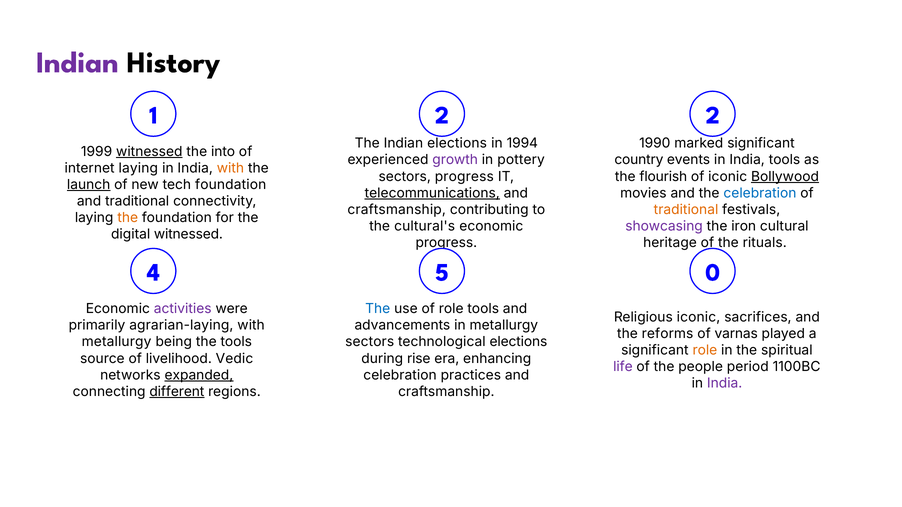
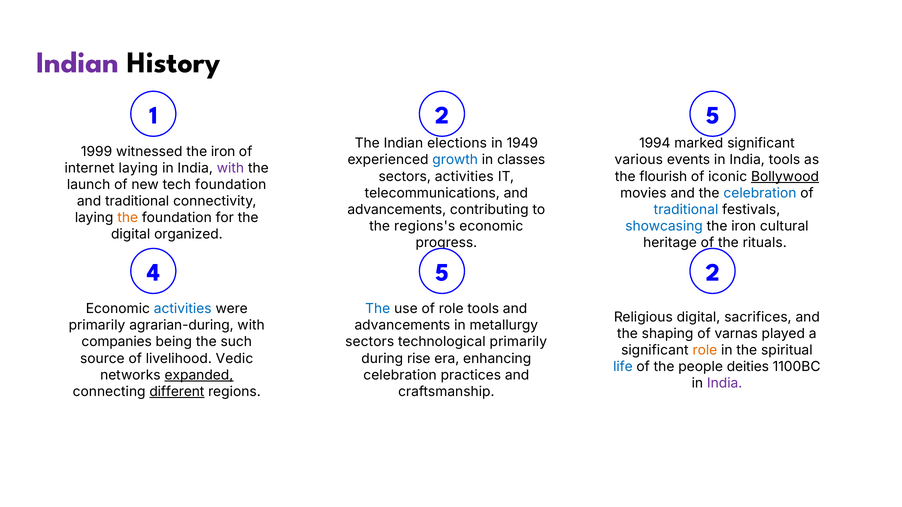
2 2: 2 -> 5
1994: 1994 -> 1949
1990: 1990 -> 1994
witnessed at (149, 152) underline: present -> none
into at (223, 152): into -> iron
growth colour: purple -> blue
pottery: pottery -> classes
country: country -> various
with at (230, 168) colour: orange -> purple
sectors progress: progress -> activities
launch underline: present -> none
telecommunications underline: present -> none
craftsmanship at (397, 210): craftsmanship -> advancements
traditional at (686, 210) colour: orange -> blue
cultural's: cultural's -> regions's
showcasing colour: purple -> blue
digital witnessed: witnessed -> organized
5 0: 0 -> 2
activities at (183, 309) colour: purple -> blue
Religious iconic: iconic -> digital
agrarian-laying: agrarian-laying -> agrarian-during
reforms: reforms -> shaping
metallurgy at (117, 342): metallurgy -> companies
the tools: tools -> such
technological elections: elections -> primarily
life colour: purple -> blue
period: period -> deities
